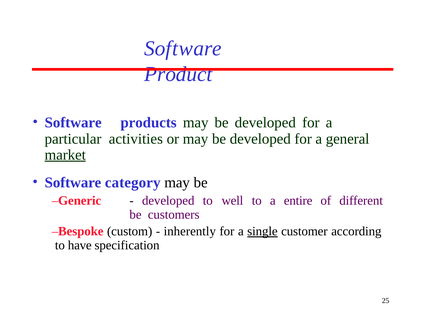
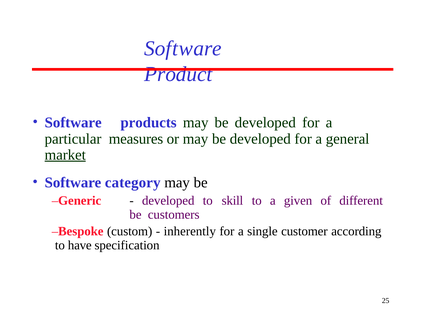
activities: activities -> measures
well: well -> skill
entire: entire -> given
single underline: present -> none
